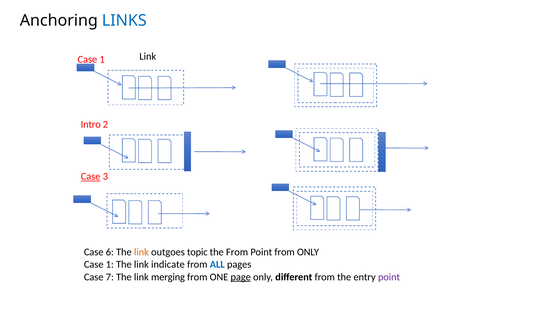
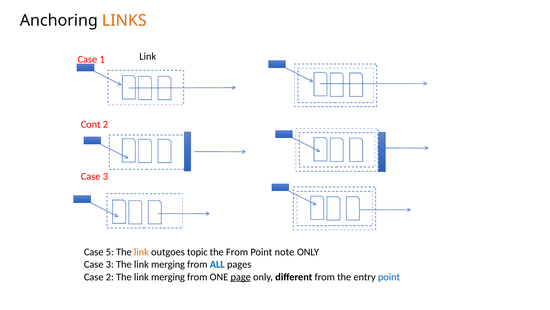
LINKS colour: blue -> orange
Intro: Intro -> Cont
Case at (91, 176) underline: present -> none
6: 6 -> 5
Point from: from -> note
1 at (110, 264): 1 -> 3
indicate at (168, 264): indicate -> merging
Case 7: 7 -> 2
point at (389, 276) colour: purple -> blue
